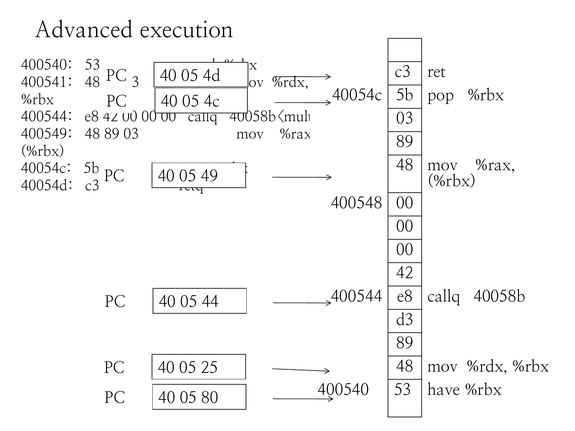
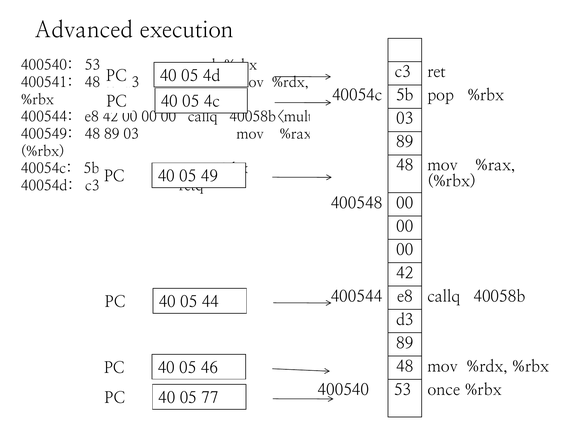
25: 25 -> 46
have: have -> once
80: 80 -> 77
